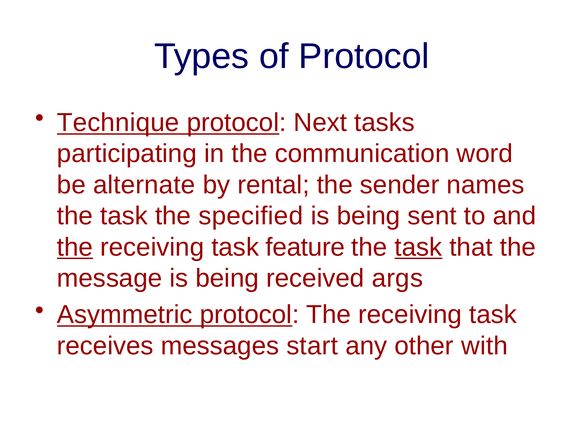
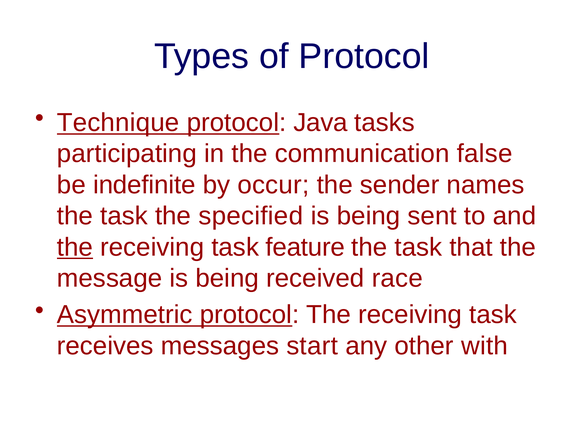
Next: Next -> Java
word: word -> false
alternate: alternate -> indefinite
rental: rental -> occur
task at (418, 247) underline: present -> none
args: args -> race
